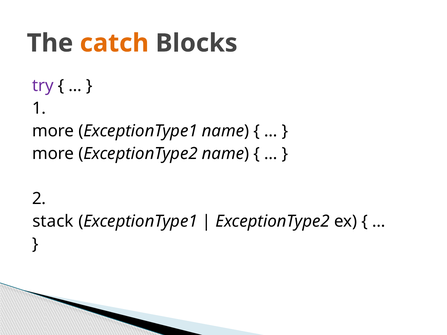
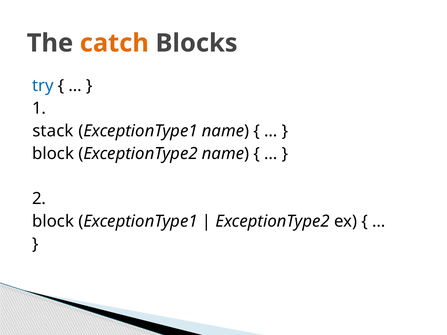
try colour: purple -> blue
more at (53, 131): more -> stack
more at (53, 154): more -> block
stack at (53, 222): stack -> block
